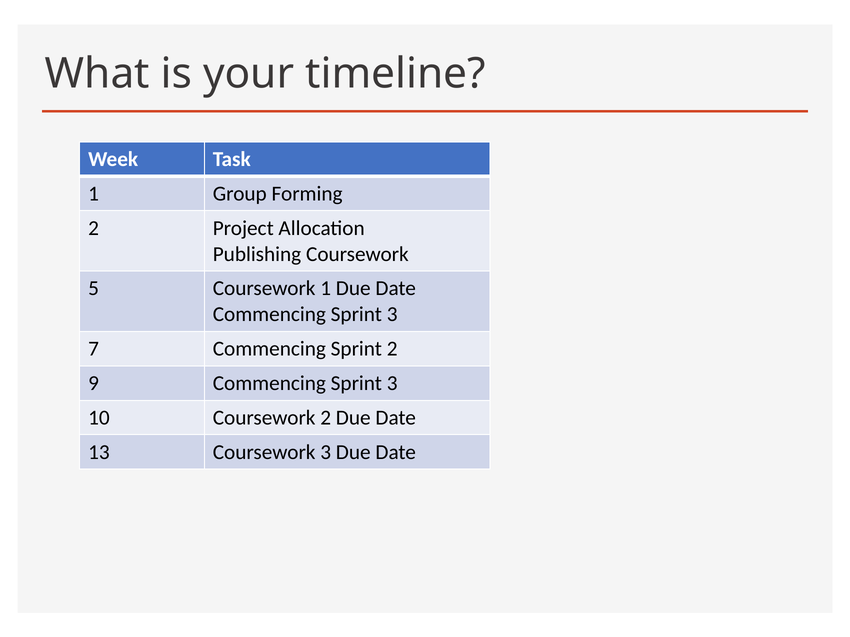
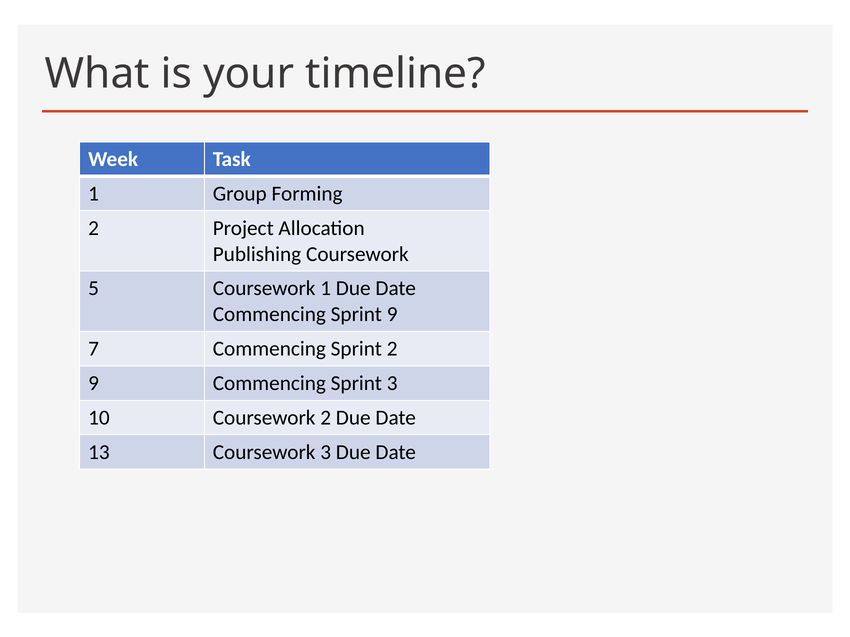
3 at (392, 315): 3 -> 9
